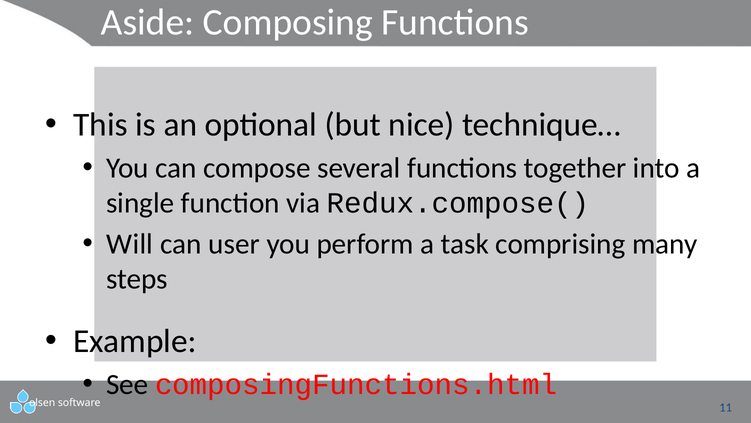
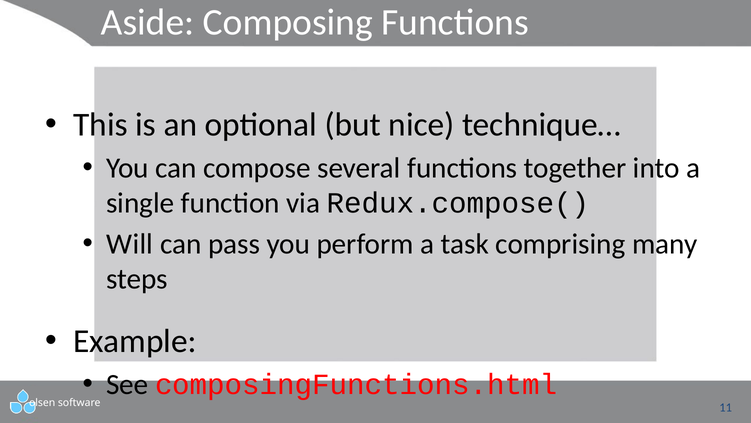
user: user -> pass
